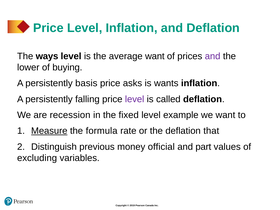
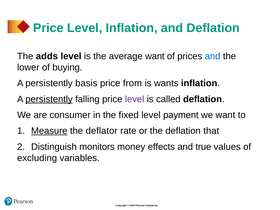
ways: ways -> adds
and at (213, 56) colour: purple -> blue
asks: asks -> from
persistently at (49, 99) underline: none -> present
recession: recession -> consumer
example: example -> payment
formula: formula -> deflator
previous: previous -> monitors
official: official -> effects
part: part -> true
